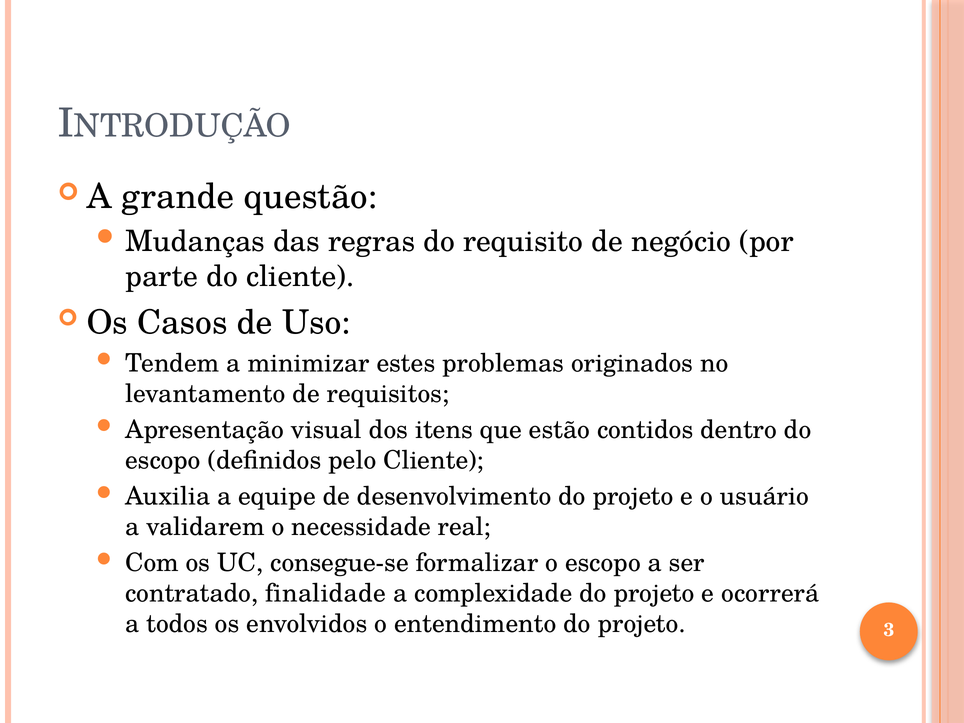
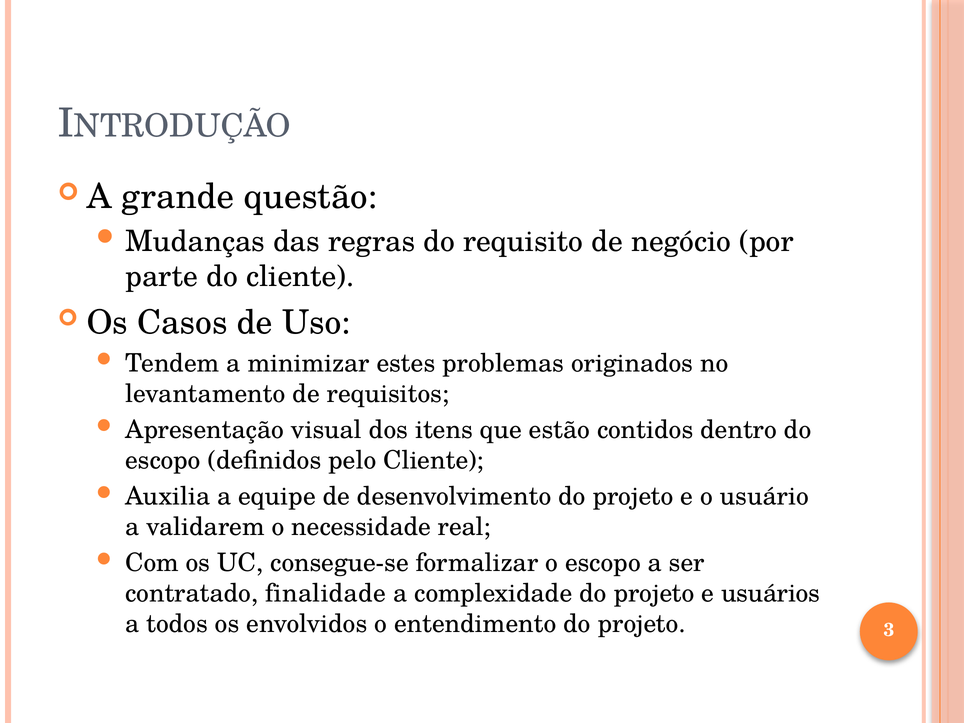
ocorrerá: ocorrerá -> usuários
